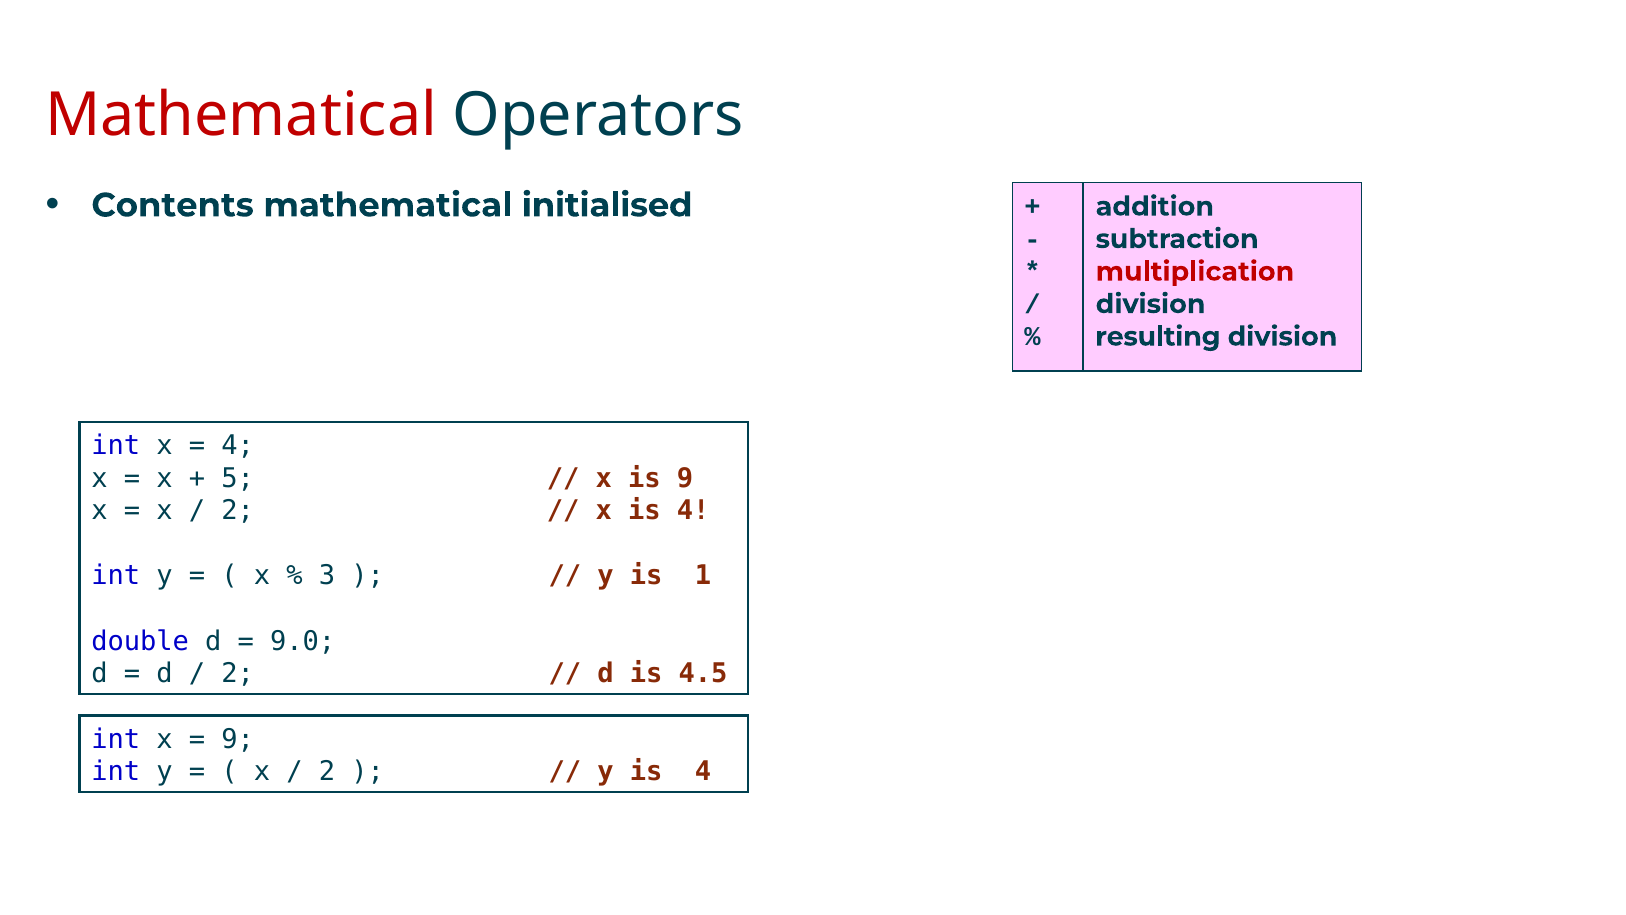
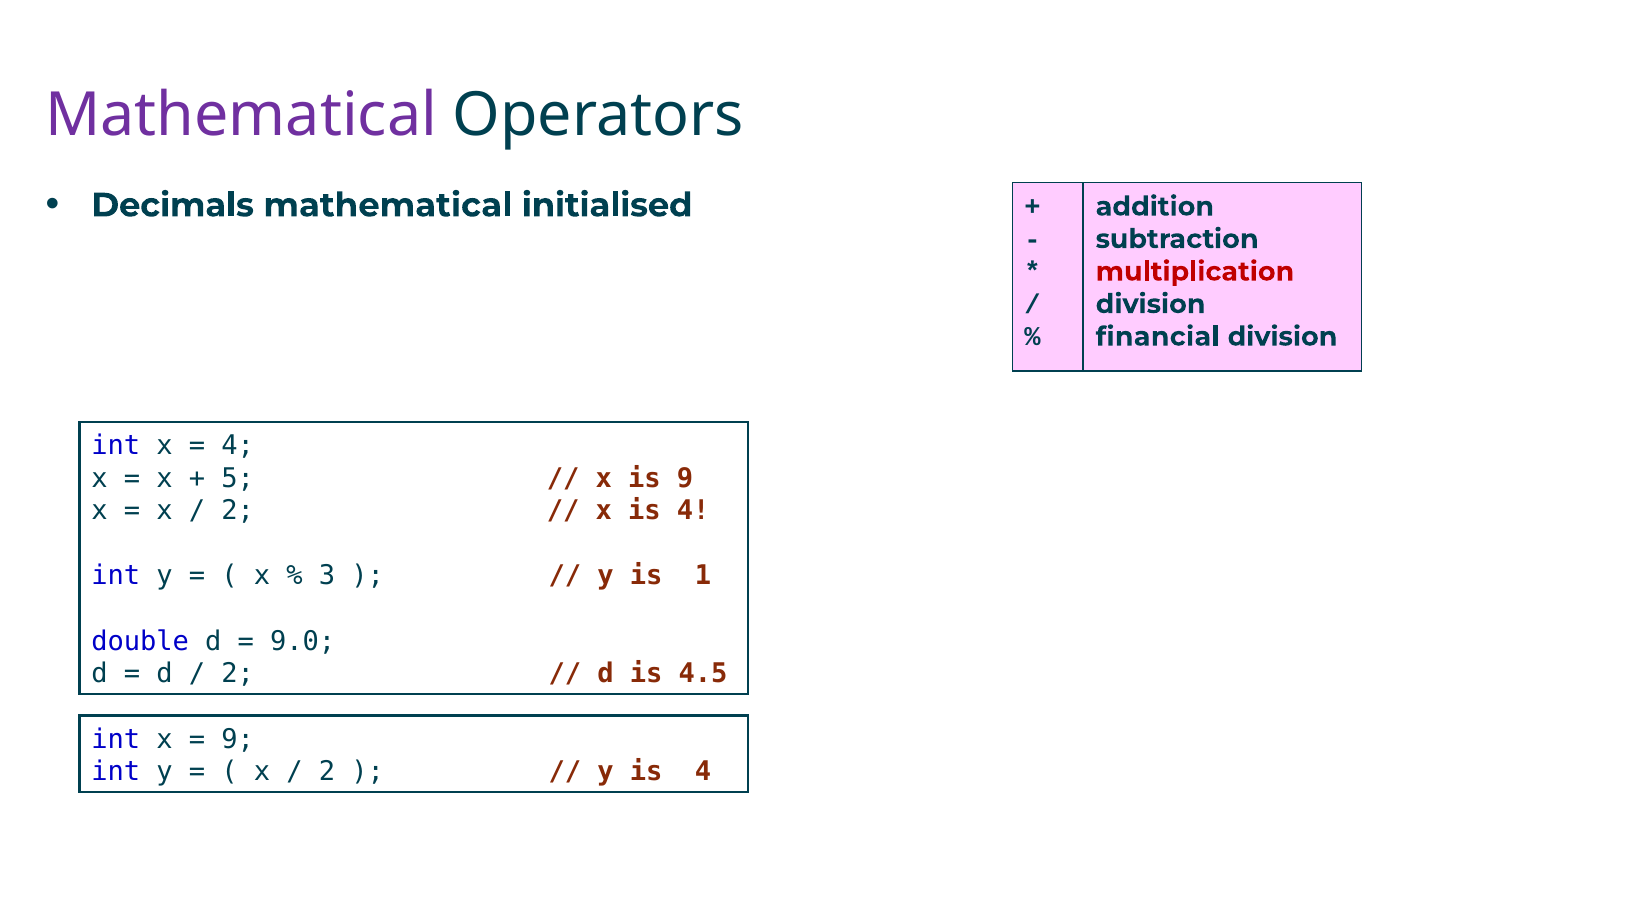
Mathematical at (241, 116) colour: red -> purple
Contents: Contents -> Decimals
resulting: resulting -> financial
